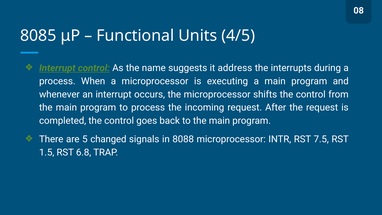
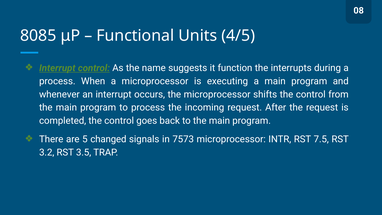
address: address -> function
8088: 8088 -> 7573
1.5: 1.5 -> 3.2
6.8: 6.8 -> 3.5
